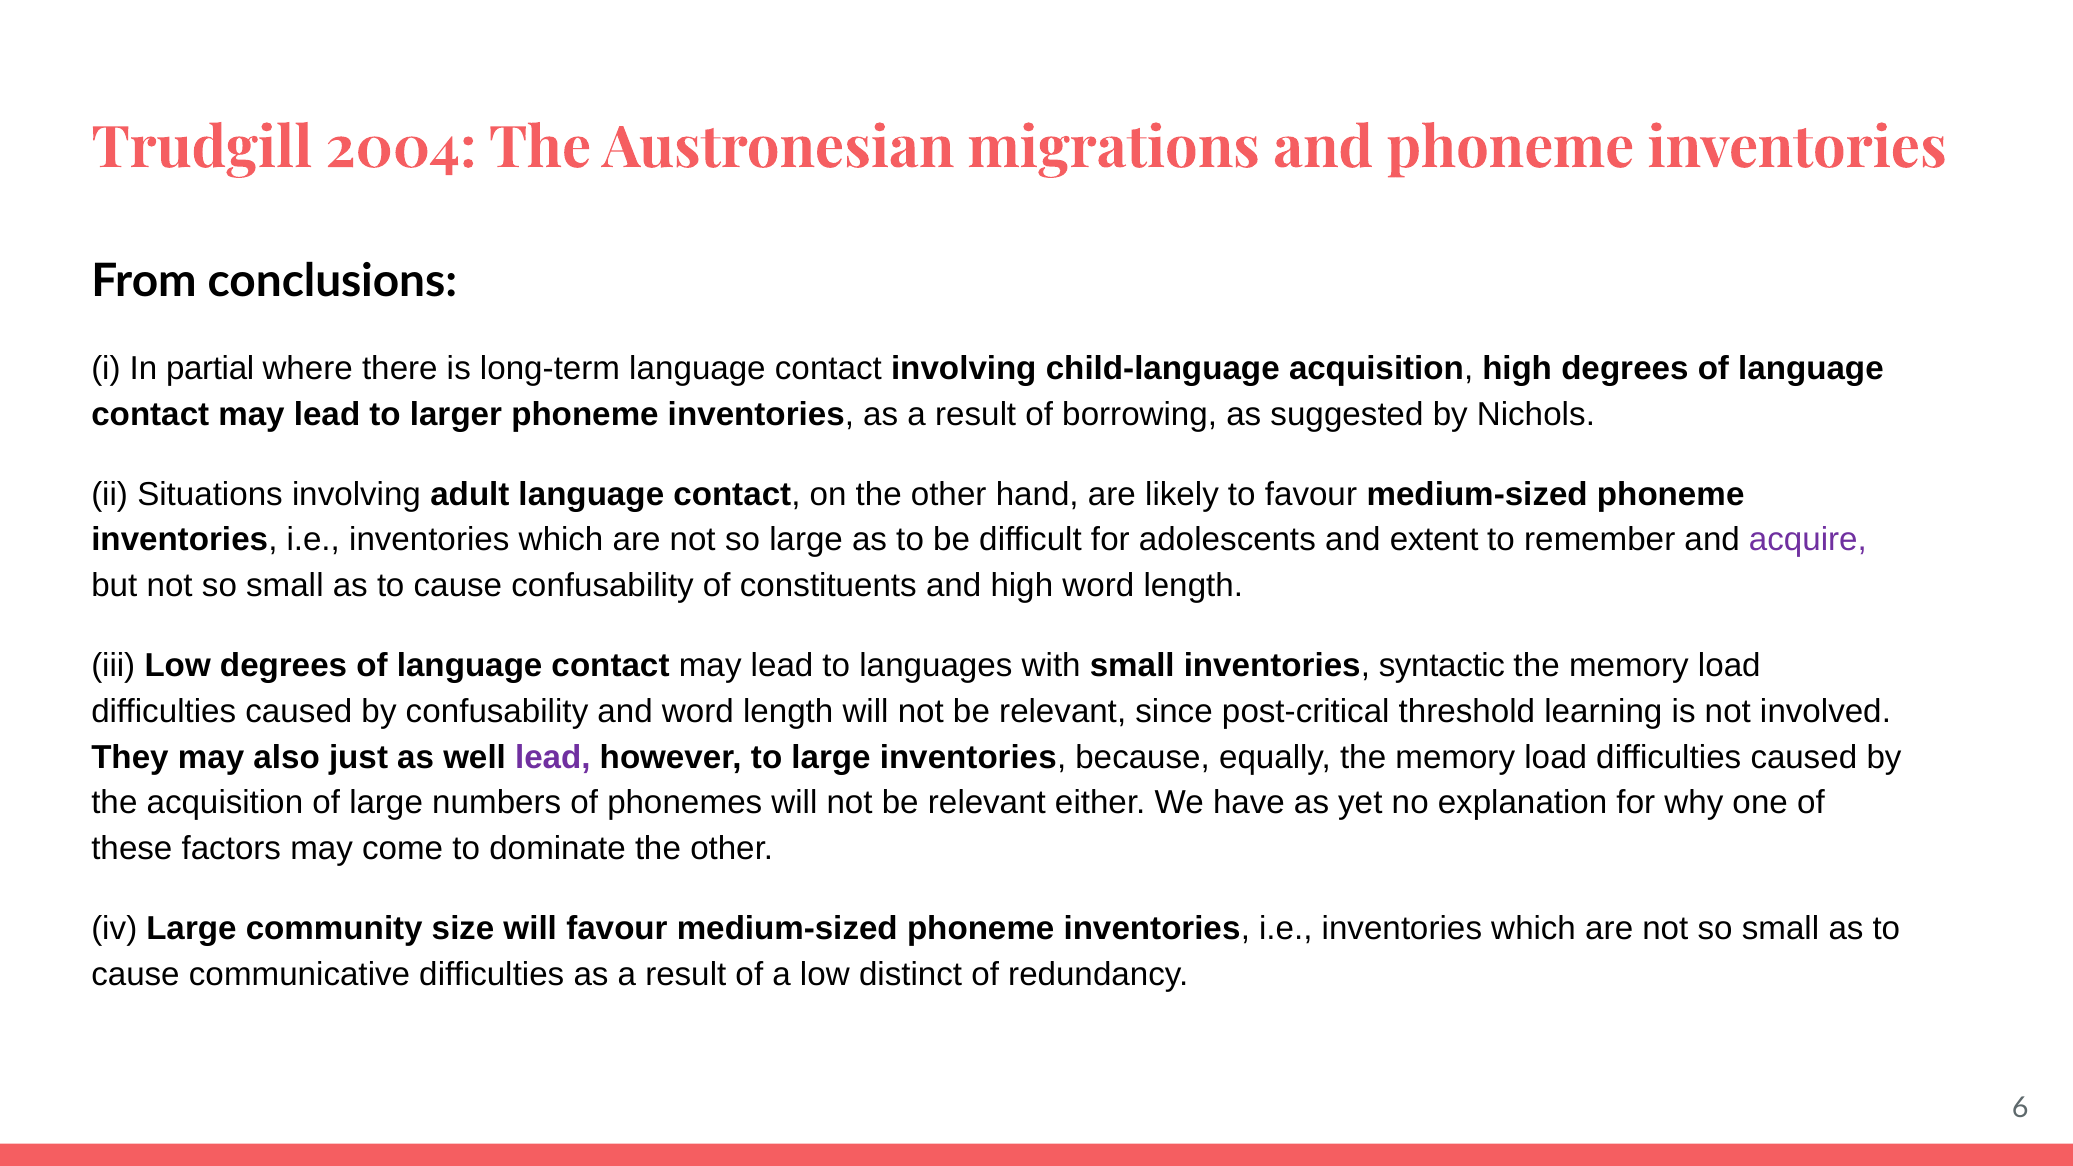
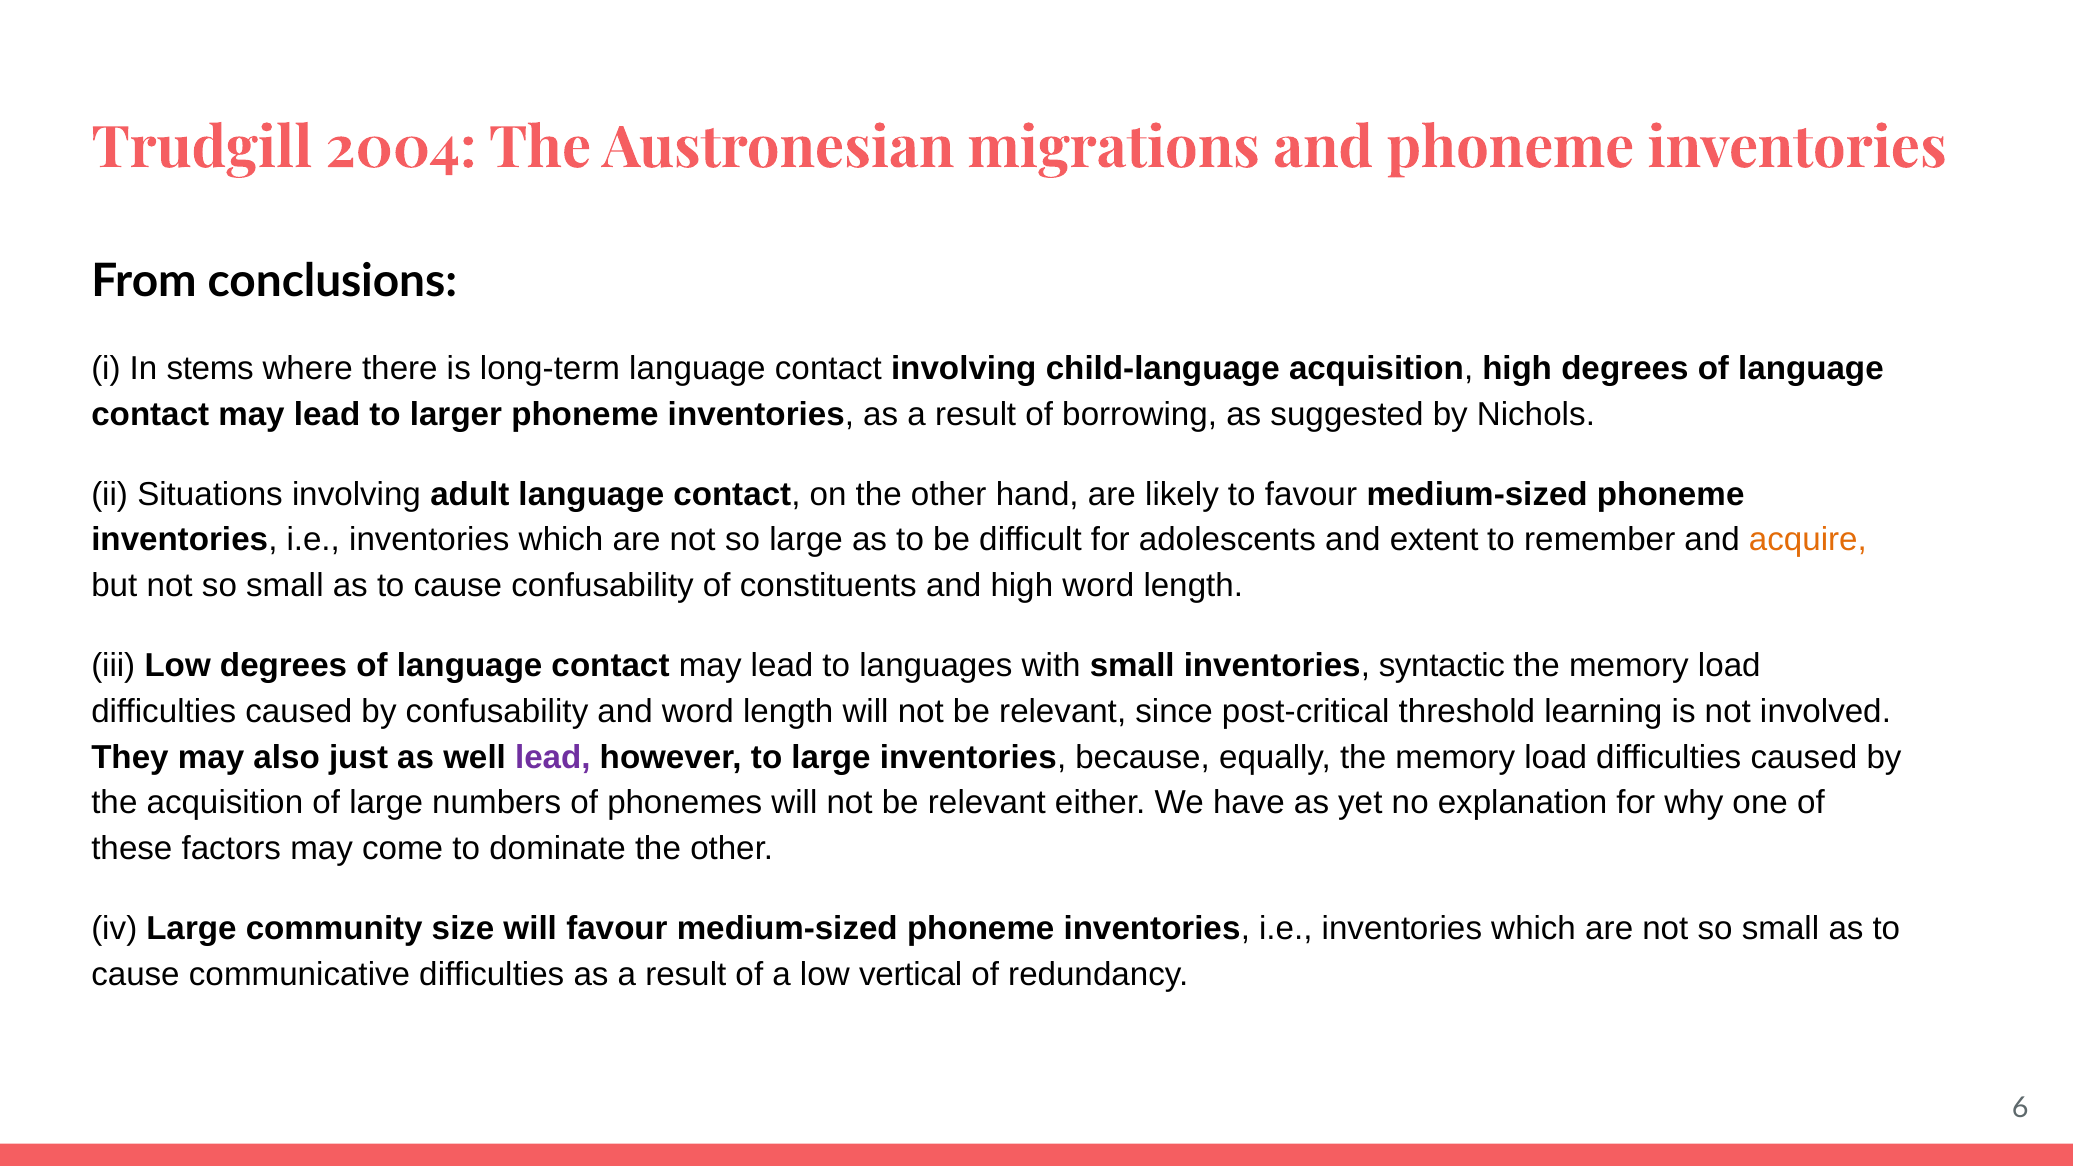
partial: partial -> stems
acquire colour: purple -> orange
distinct: distinct -> vertical
